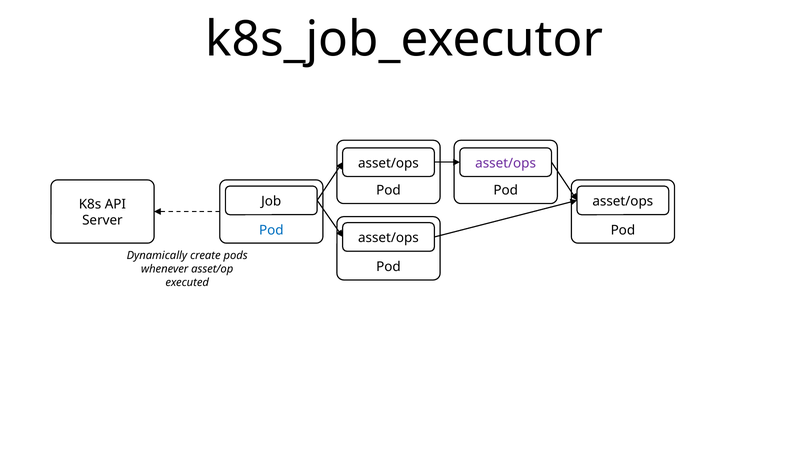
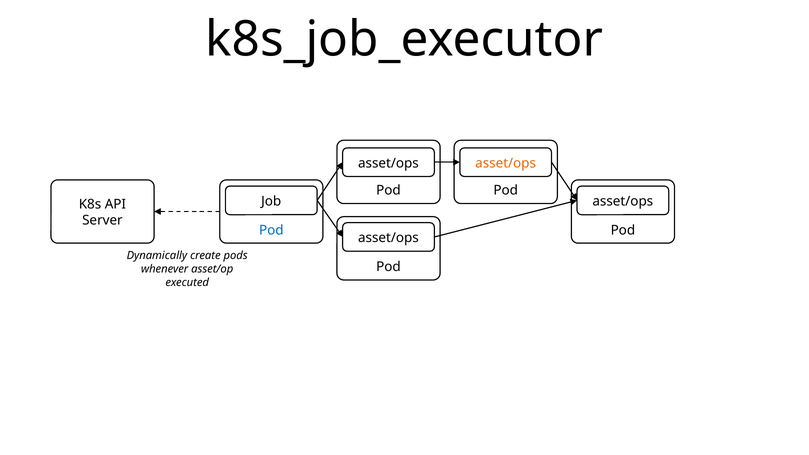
asset/ops at (506, 163) colour: purple -> orange
